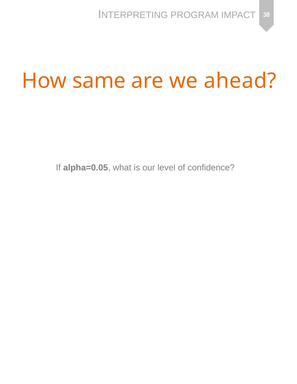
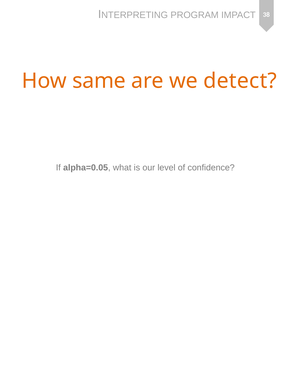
ahead: ahead -> detect
